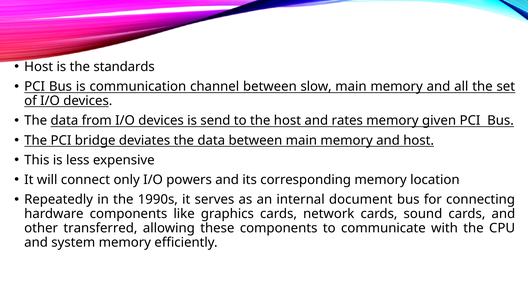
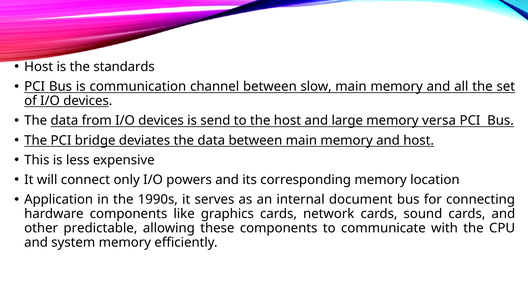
rates: rates -> large
given: given -> versa
Repeatedly: Repeatedly -> Application
transferred: transferred -> predictable
